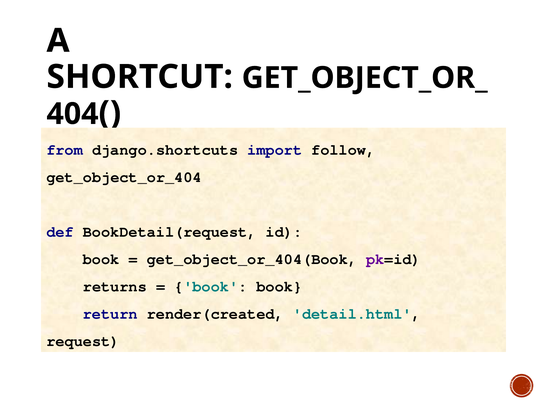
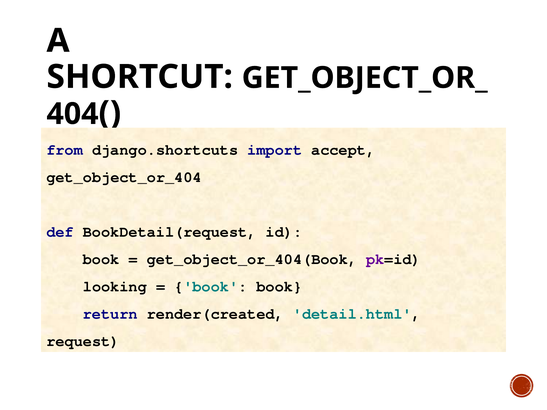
follow: follow -> accept
returns: returns -> looking
